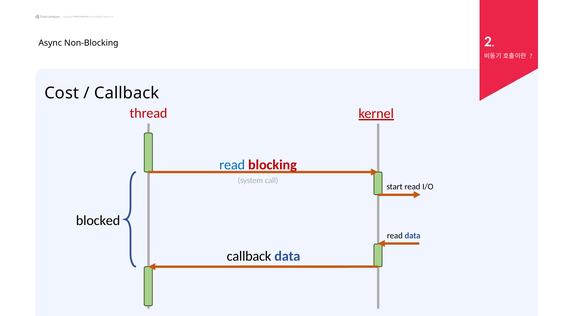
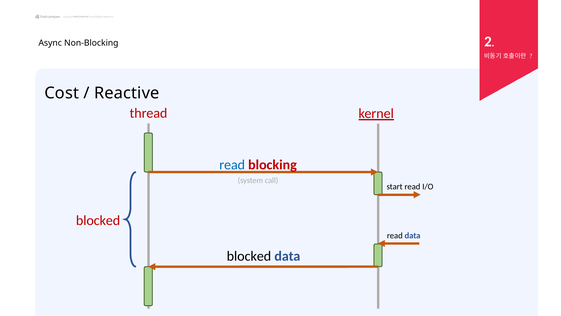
Callback at (127, 93): Callback -> Reactive
blocked at (98, 220) colour: black -> red
callback at (249, 256): callback -> blocked
